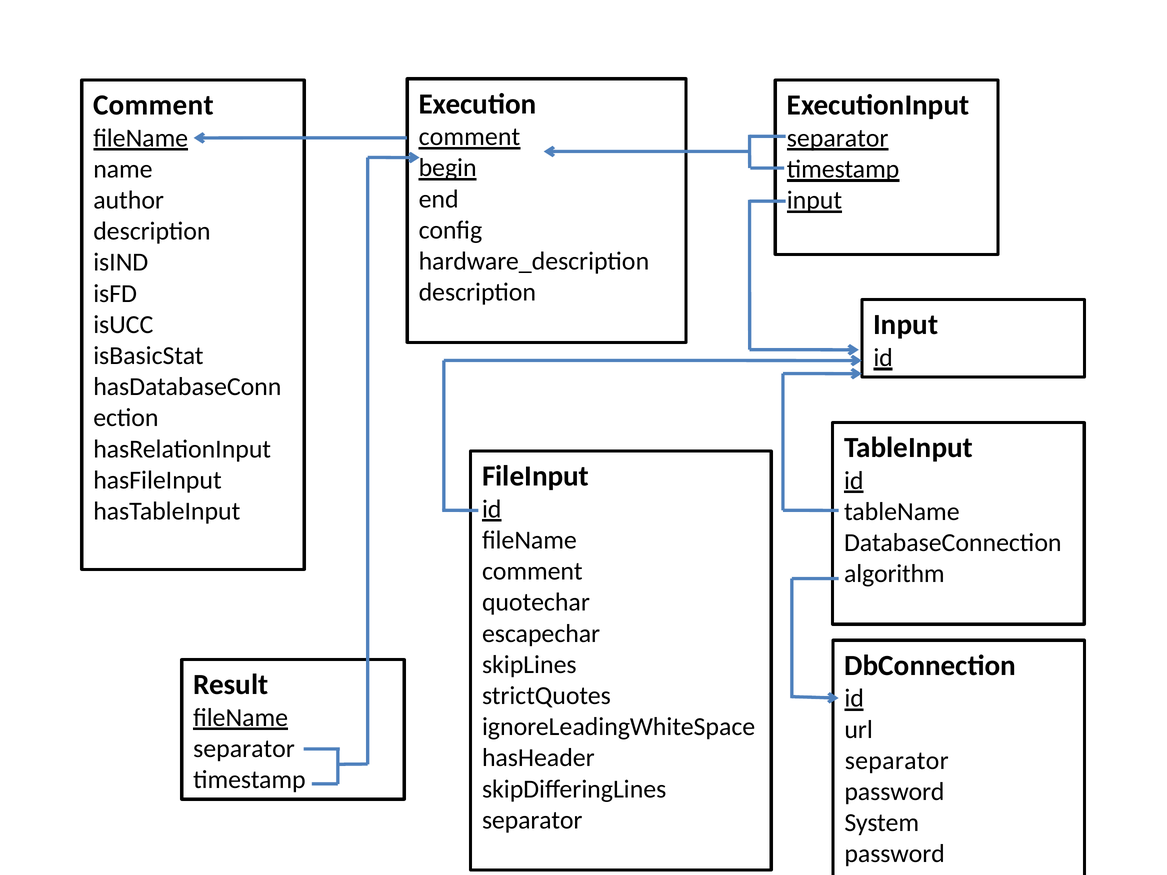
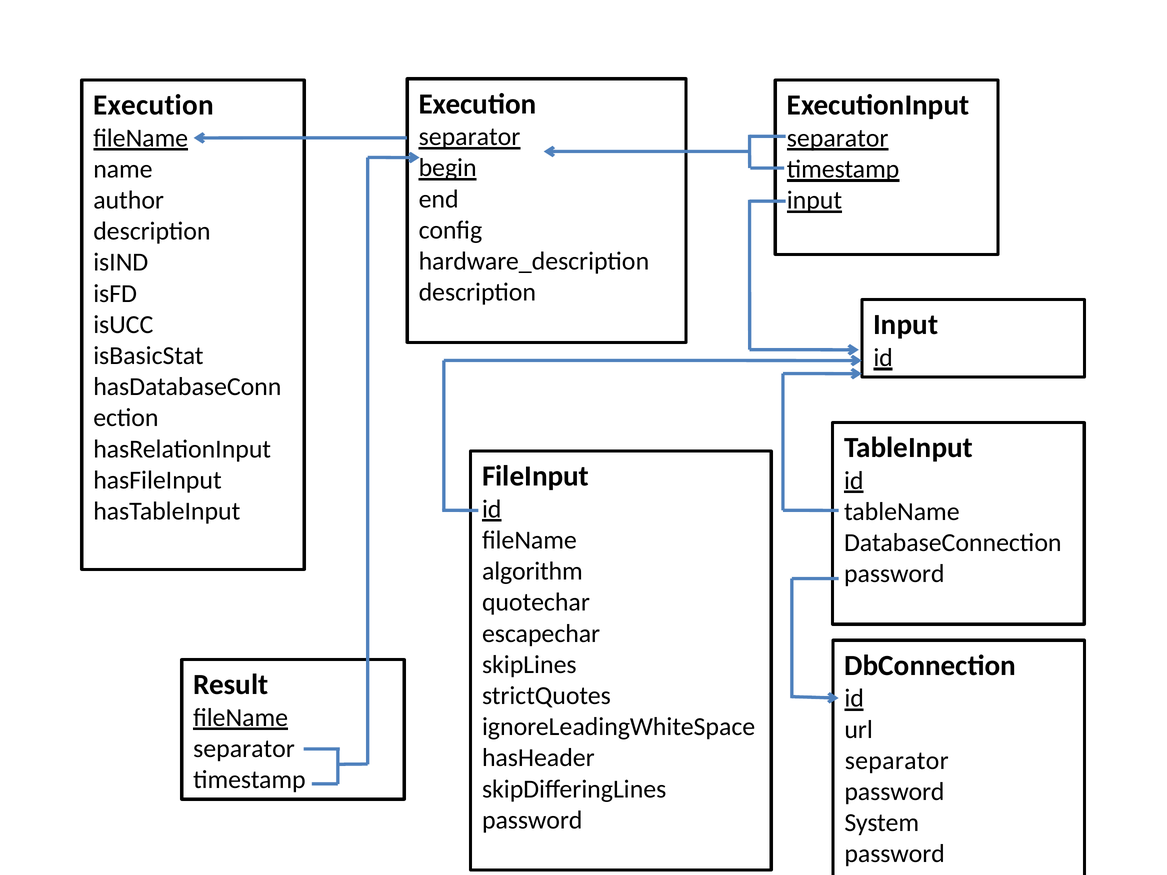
Comment at (154, 105): Comment -> Execution
comment at (469, 137): comment -> separator
comment at (532, 572): comment -> algorithm
algorithm at (894, 574): algorithm -> password
separator at (532, 820): separator -> password
